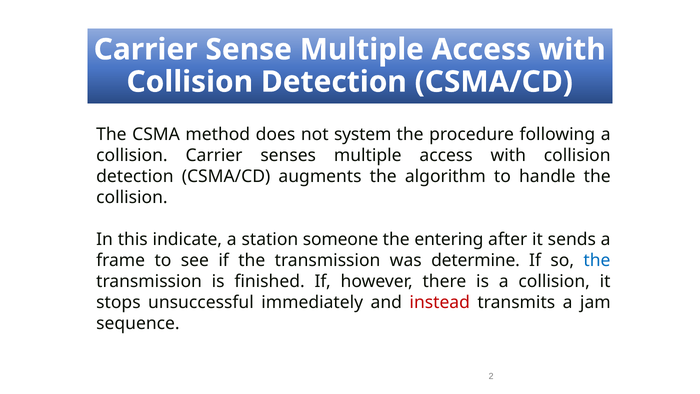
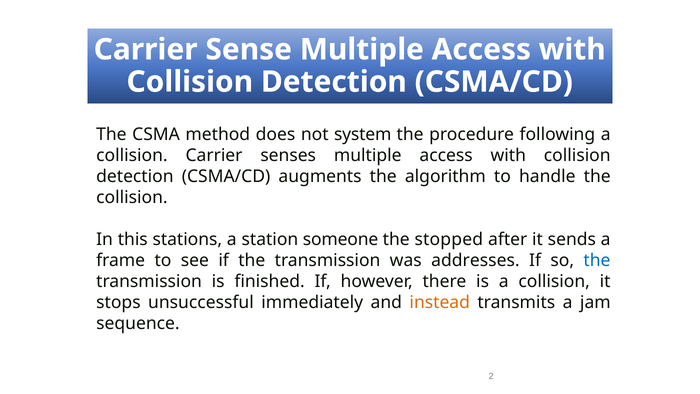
indicate: indicate -> stations
entering: entering -> stopped
determine: determine -> addresses
instead colour: red -> orange
